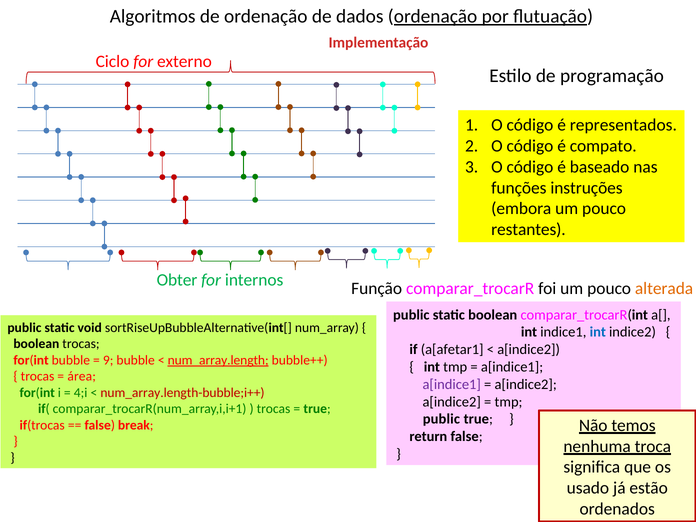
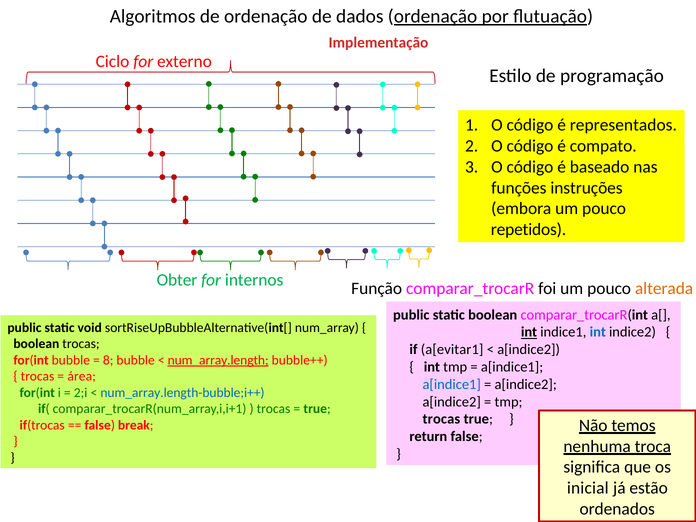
restantes: restantes -> repetidos
int at (529, 332) underline: none -> present
a[afetar1: a[afetar1 -> a[evitar1
9: 9 -> 8
a[indice1 at (452, 384) colour: purple -> blue
4;i: 4;i -> 2;i
num_array.length-bubble;i++ colour: red -> blue
public at (441, 419): public -> trocas
usado: usado -> inicial
